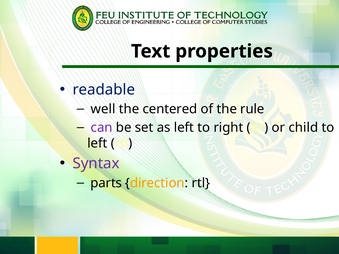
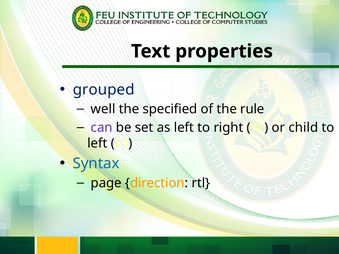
readable: readable -> grouped
centered: centered -> specified
Syntax colour: purple -> blue
parts: parts -> page
